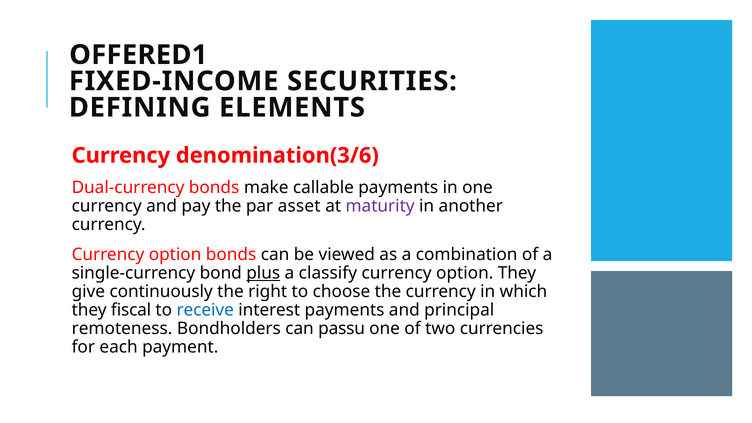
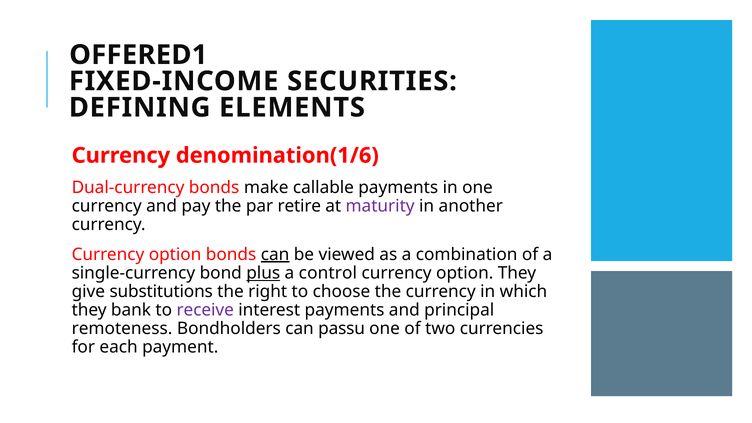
denomination(3/6: denomination(3/6 -> denomination(1/6
asset: asset -> retire
can at (275, 254) underline: none -> present
classify: classify -> control
continuously: continuously -> substitutions
fiscal: fiscal -> bank
receive colour: blue -> purple
